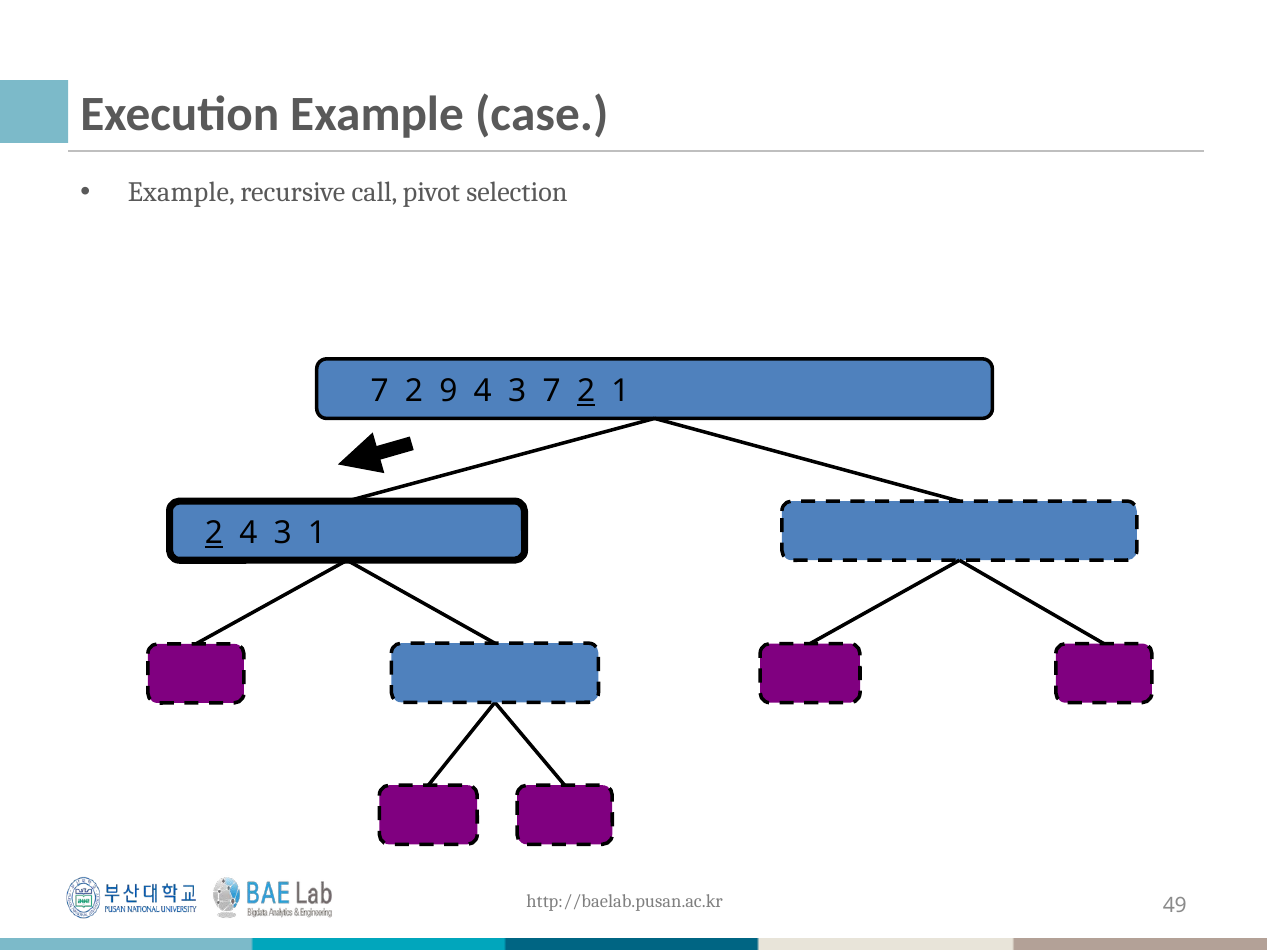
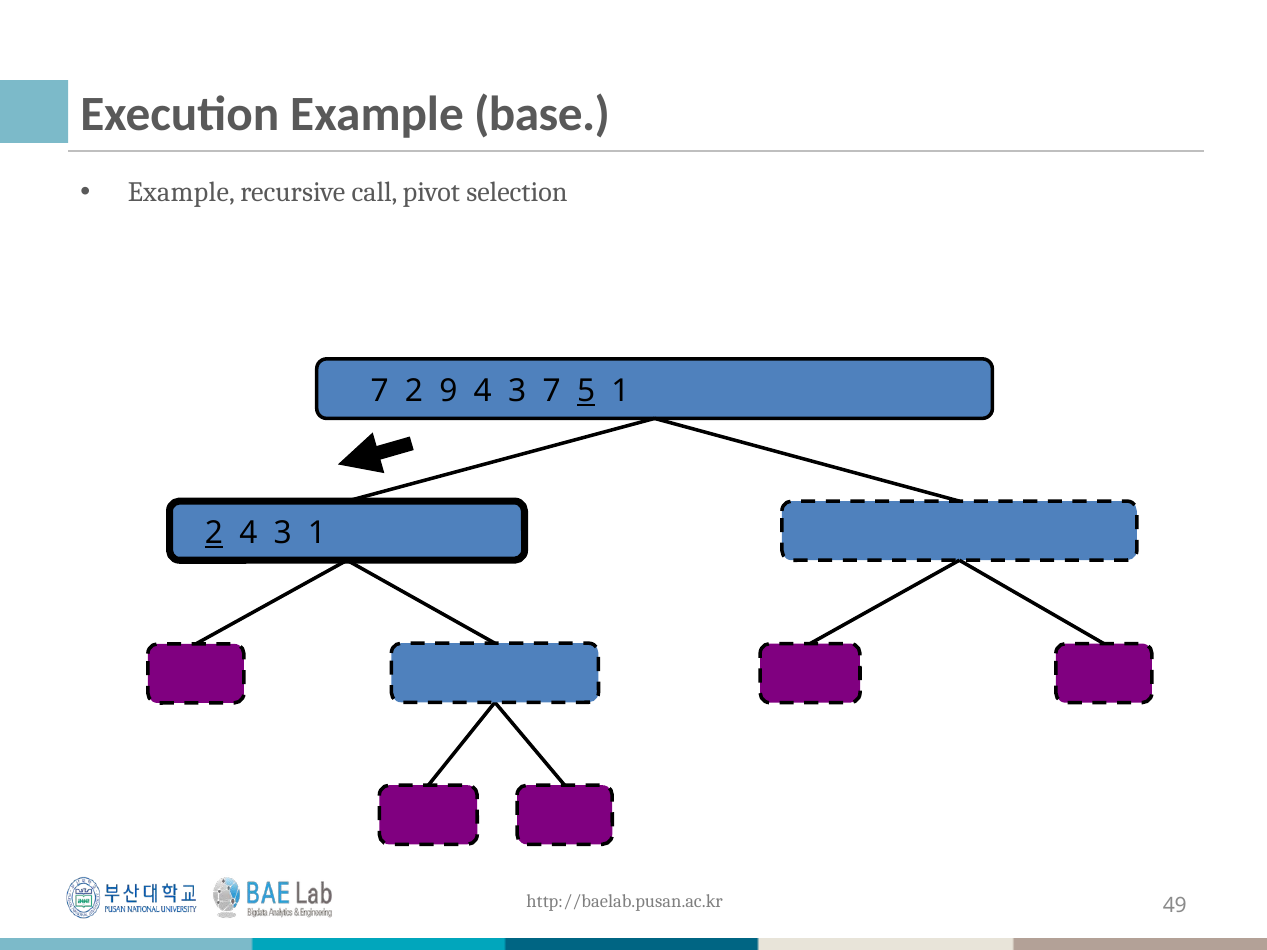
case: case -> base
3 7 2: 2 -> 5
